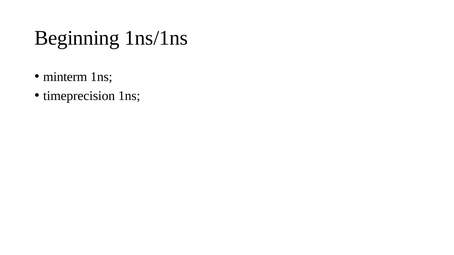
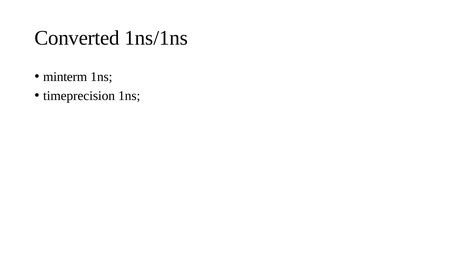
Beginning: Beginning -> Converted
